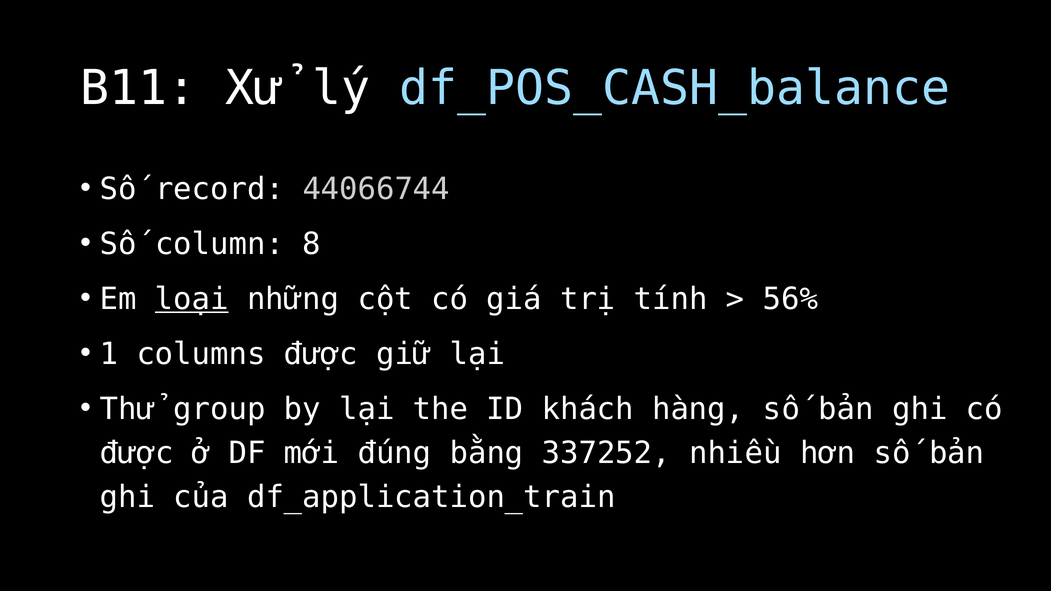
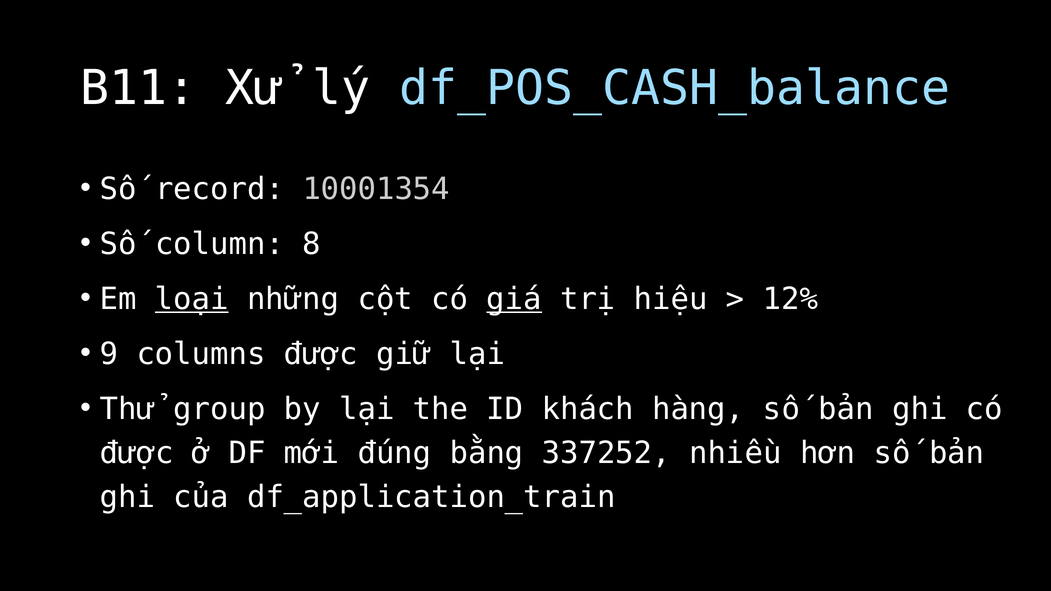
44066744: 44066744 -> 10001354
giá underline: none -> present
tính: tính -> hiệu
56%: 56% -> 12%
1: 1 -> 9
